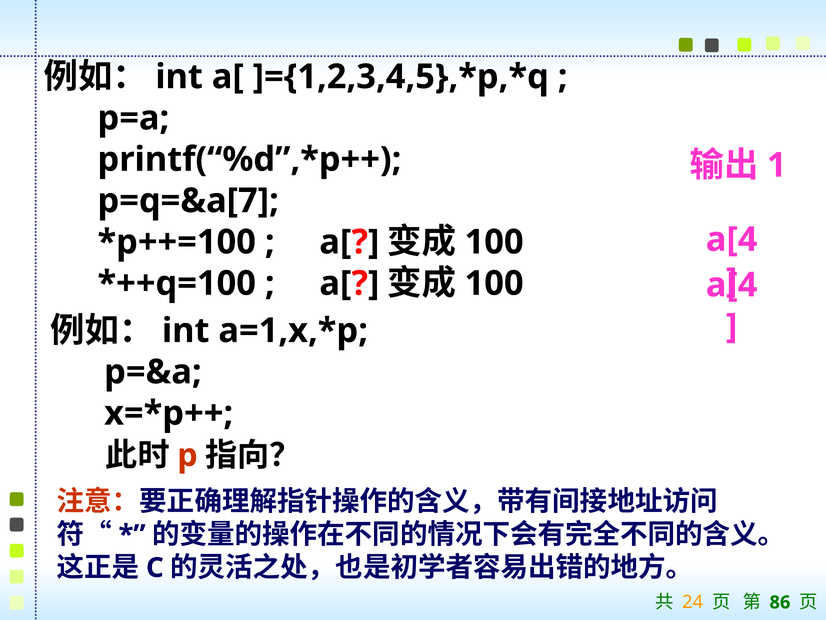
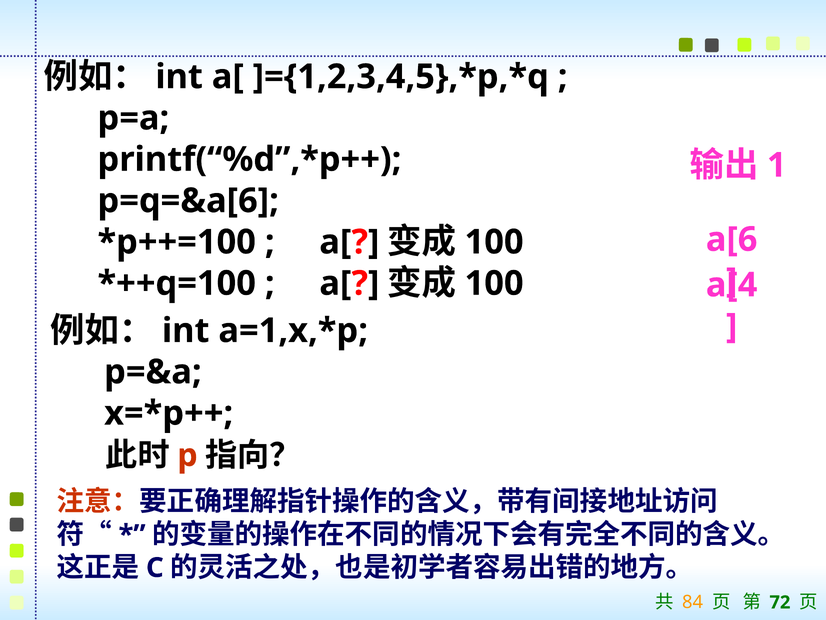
p=q=&a[7: p=q=&a[7 -> p=q=&a[6
a[4 at (732, 239): a[4 -> a[6
24: 24 -> 84
86: 86 -> 72
